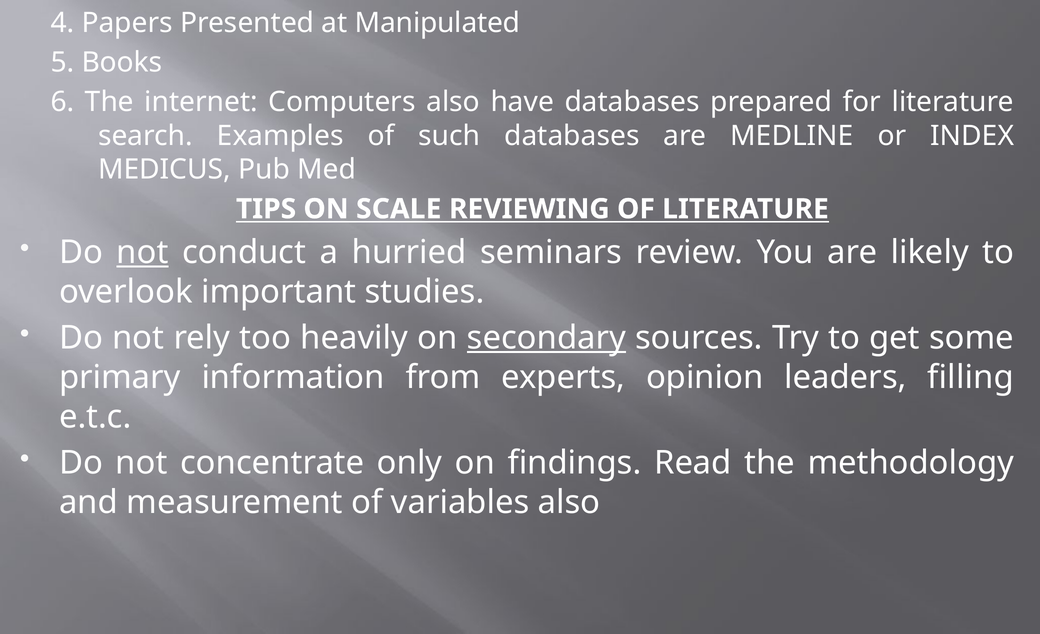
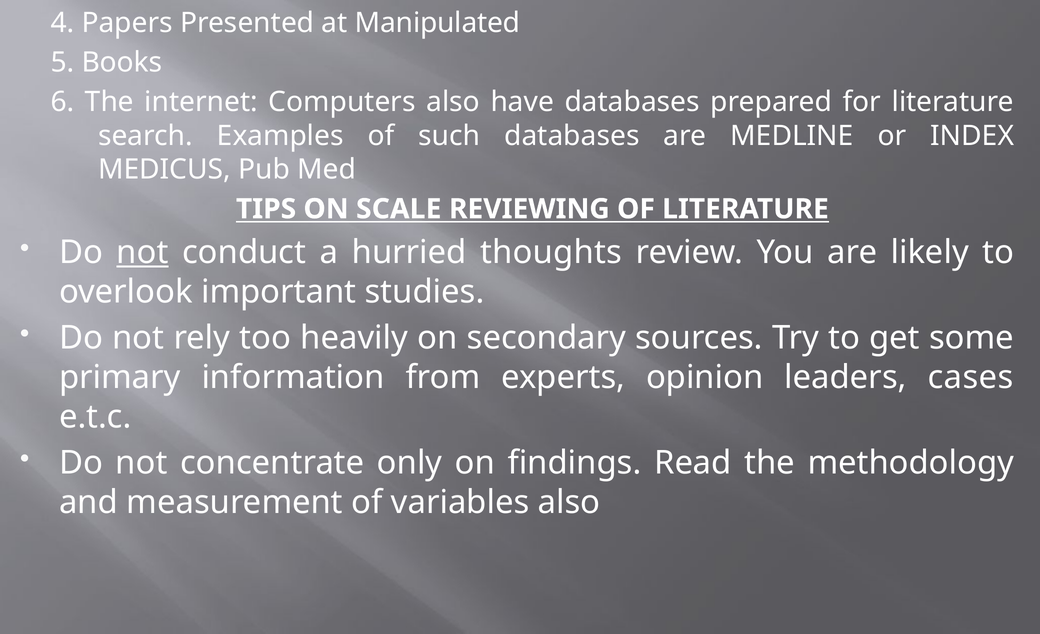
seminars: seminars -> thoughts
secondary underline: present -> none
filling: filling -> cases
